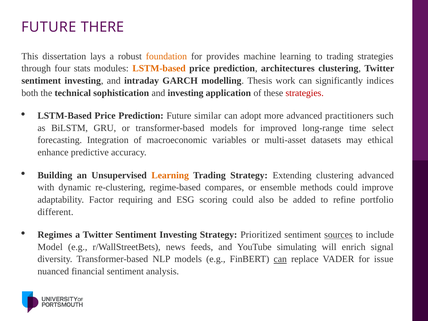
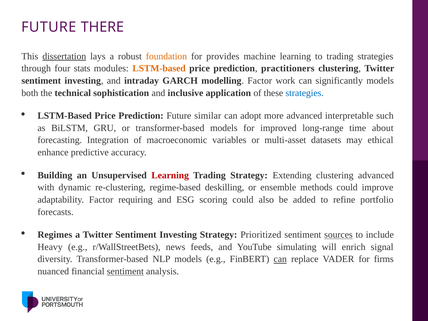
dissertation underline: none -> present
architectures: architectures -> practitioners
modelling Thesis: Thesis -> Factor
significantly indices: indices -> models
and investing: investing -> inclusive
strategies at (305, 93) colour: red -> blue
practitioners: practitioners -> interpretable
select: select -> about
Learning at (170, 175) colour: orange -> red
compares: compares -> deskilling
different: different -> forecasts
Model: Model -> Heavy
issue: issue -> firms
sentiment at (125, 271) underline: none -> present
